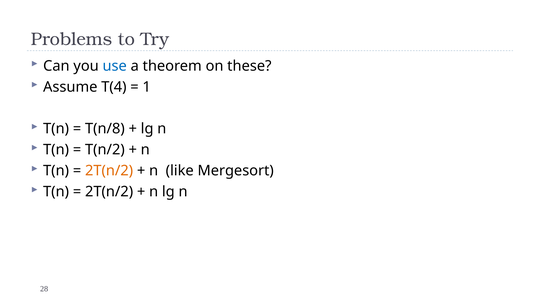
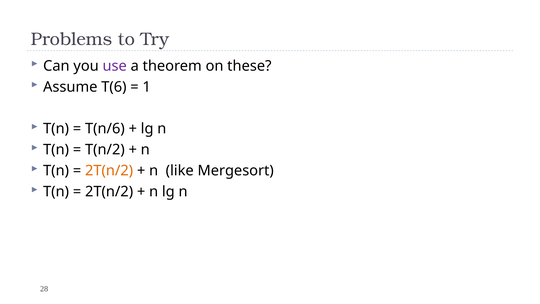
use colour: blue -> purple
T(4: T(4 -> T(6
T(n/8: T(n/8 -> T(n/6
